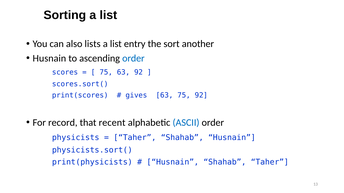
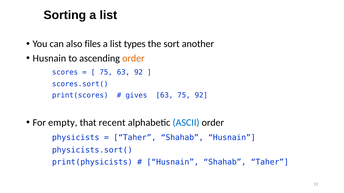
lists: lists -> files
entry: entry -> types
order at (133, 58) colour: blue -> orange
record: record -> empty
